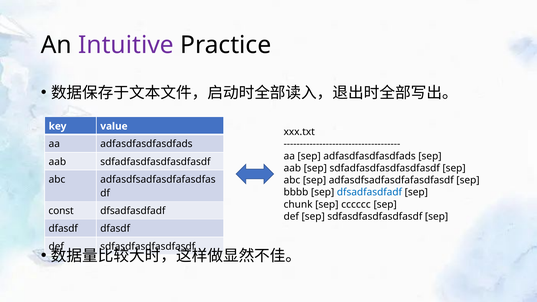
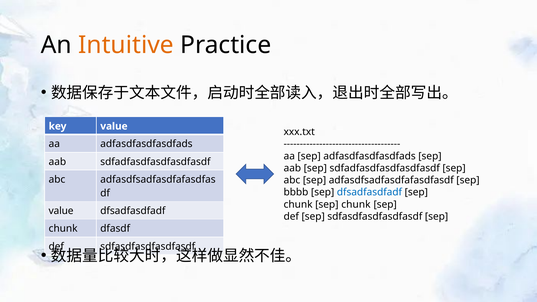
Intuitive colour: purple -> orange
cccccc at (356, 204): cccccc -> chunk
const at (61, 211): const -> value
dfasdf at (63, 229): dfasdf -> chunk
